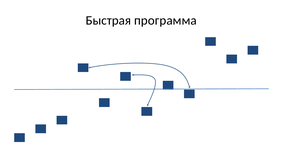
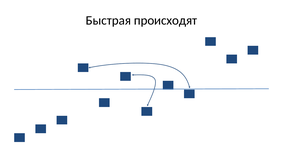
программа: программа -> происходят
